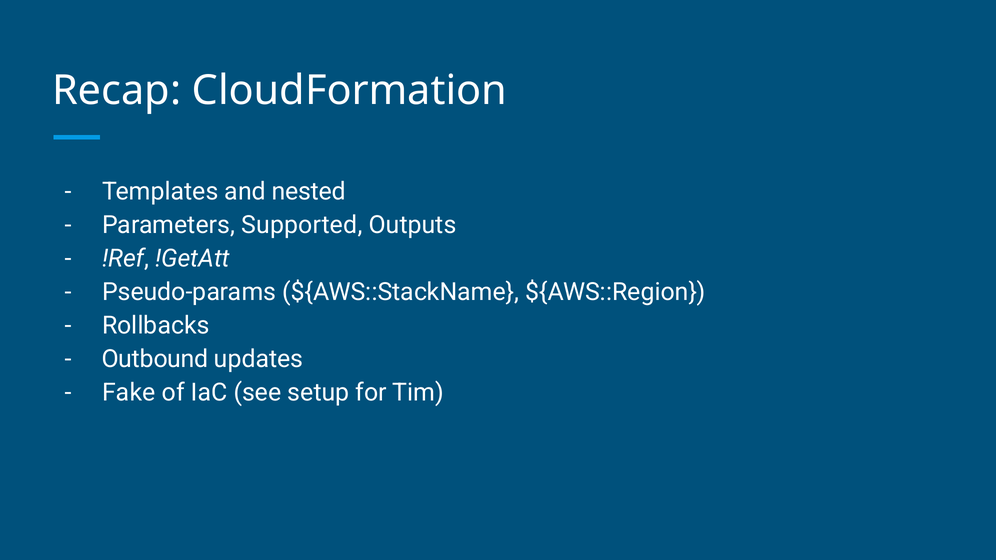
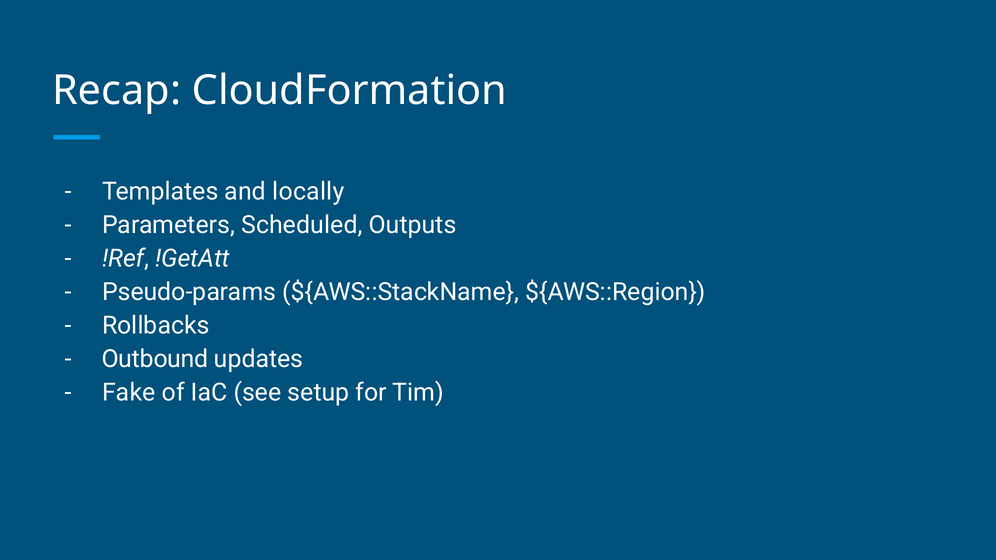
nested: nested -> locally
Supported: Supported -> Scheduled
